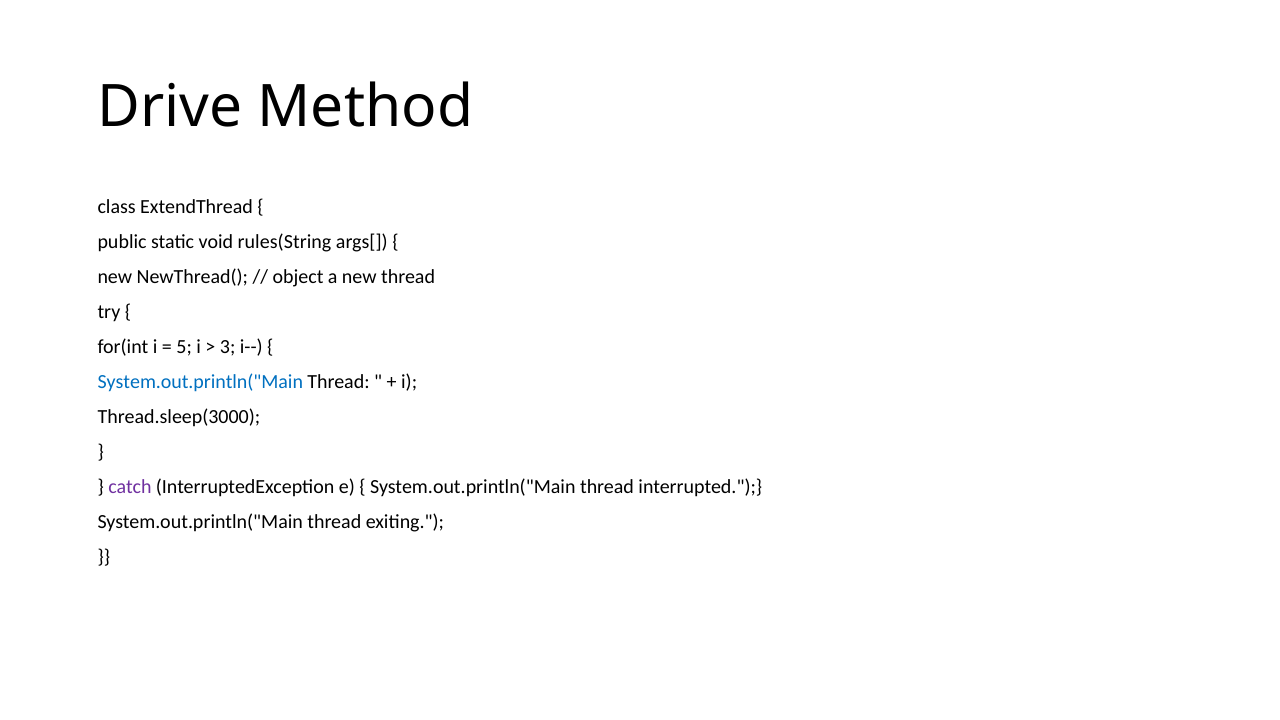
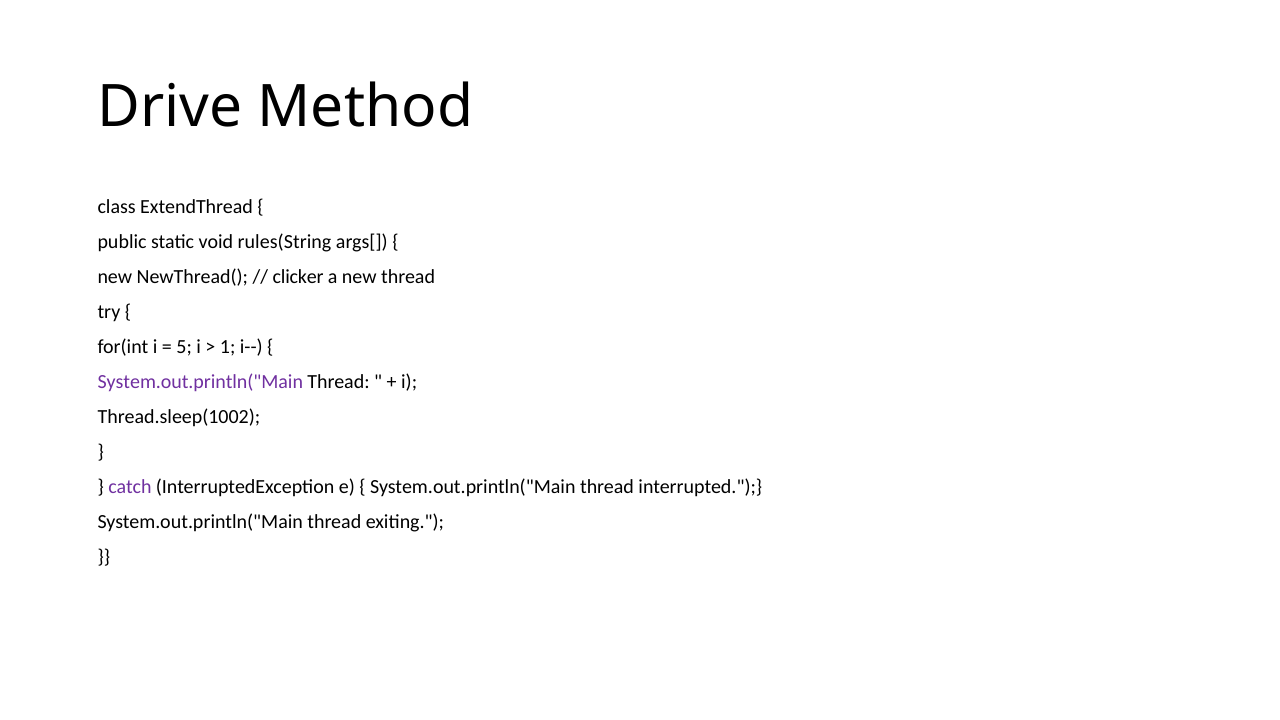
object: object -> clicker
3: 3 -> 1
System.out.println("Main at (200, 382) colour: blue -> purple
Thread.sleep(3000: Thread.sleep(3000 -> Thread.sleep(1002
